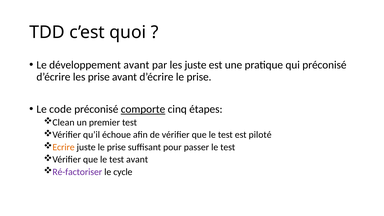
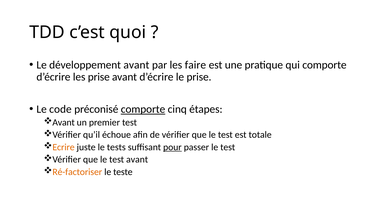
les juste: juste -> faire
qui préconisé: préconisé -> comporte
Clean at (63, 122): Clean -> Avant
piloté: piloté -> totale
juste le prise: prise -> tests
pour underline: none -> present
Ré-factoriser colour: purple -> orange
cycle: cycle -> teste
